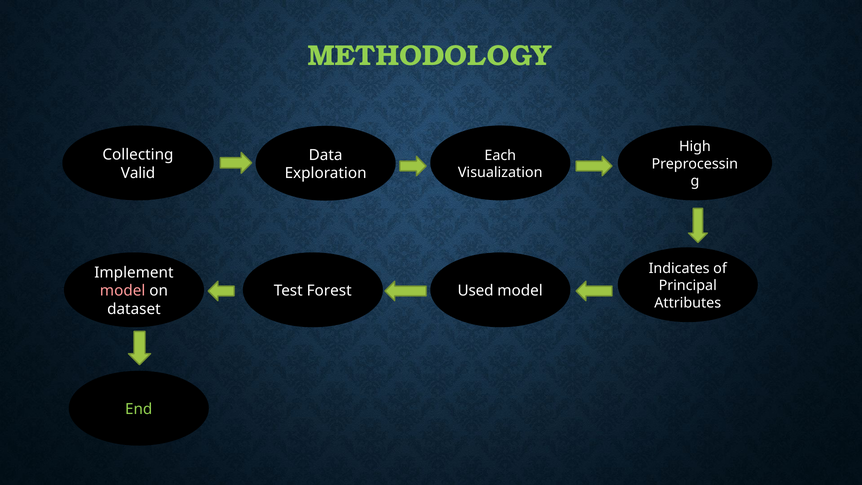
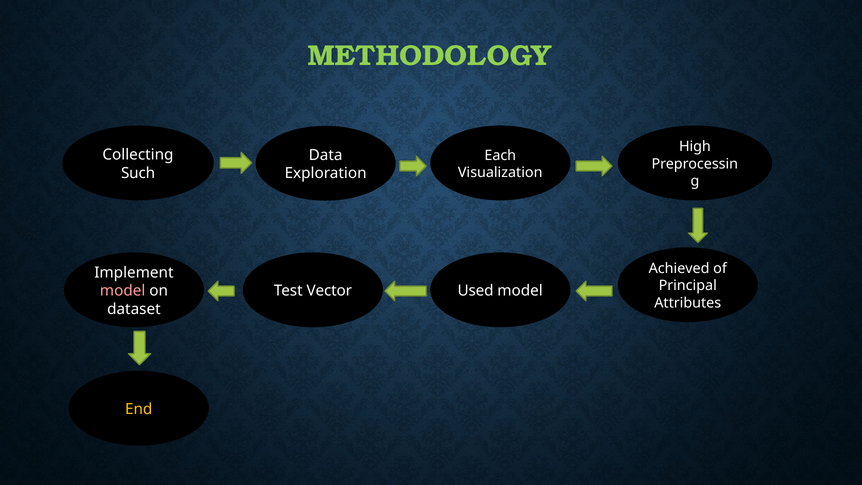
Valid: Valid -> Such
Indicates: Indicates -> Achieved
Forest: Forest -> Vector
End colour: light green -> yellow
